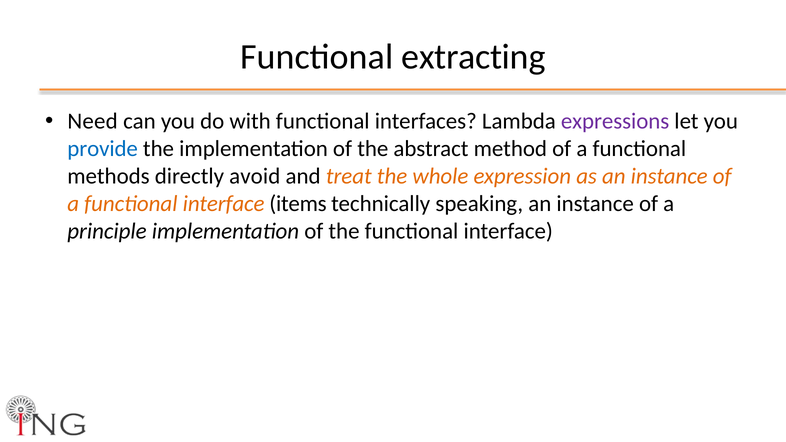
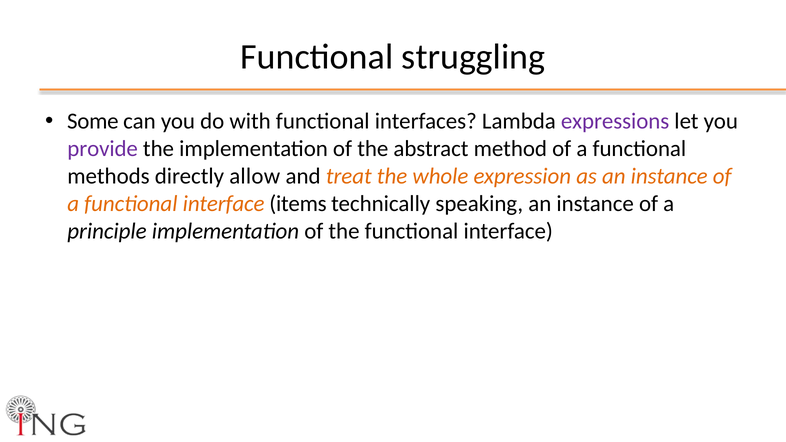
extracting: extracting -> struggling
Need: Need -> Some
provide colour: blue -> purple
avoid: avoid -> allow
